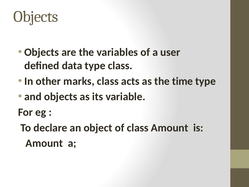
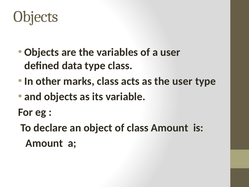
the time: time -> user
